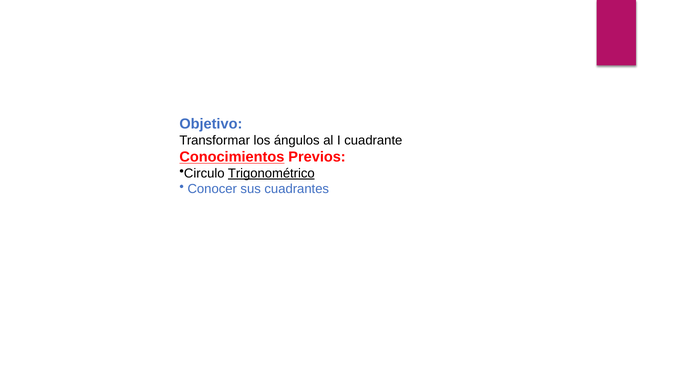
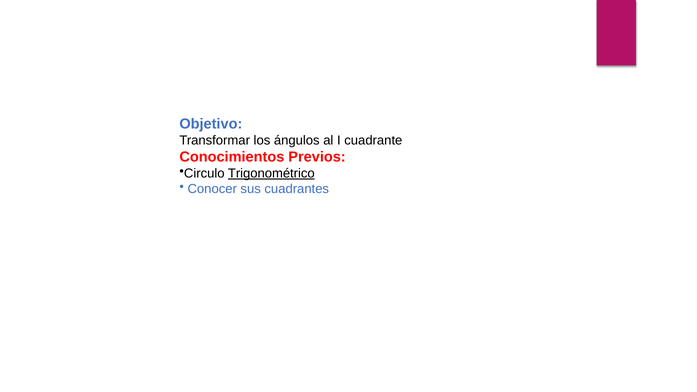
Conocimientos underline: present -> none
